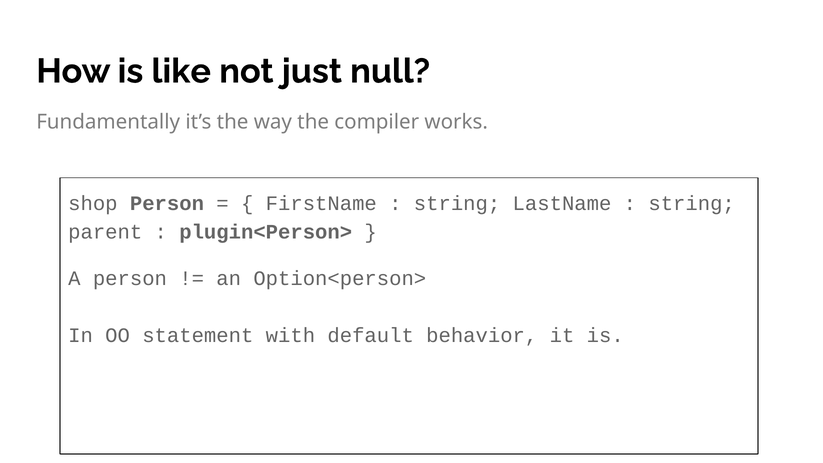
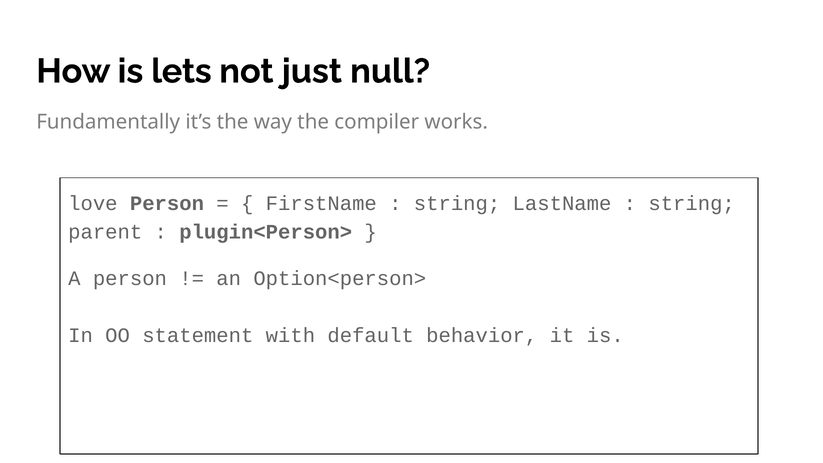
like: like -> lets
shop: shop -> love
